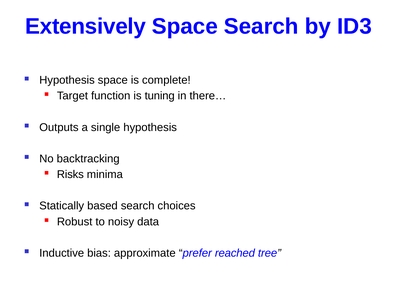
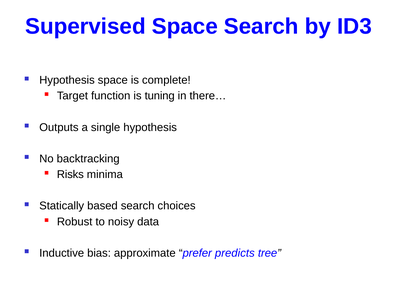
Extensively: Extensively -> Supervised
reached: reached -> predicts
